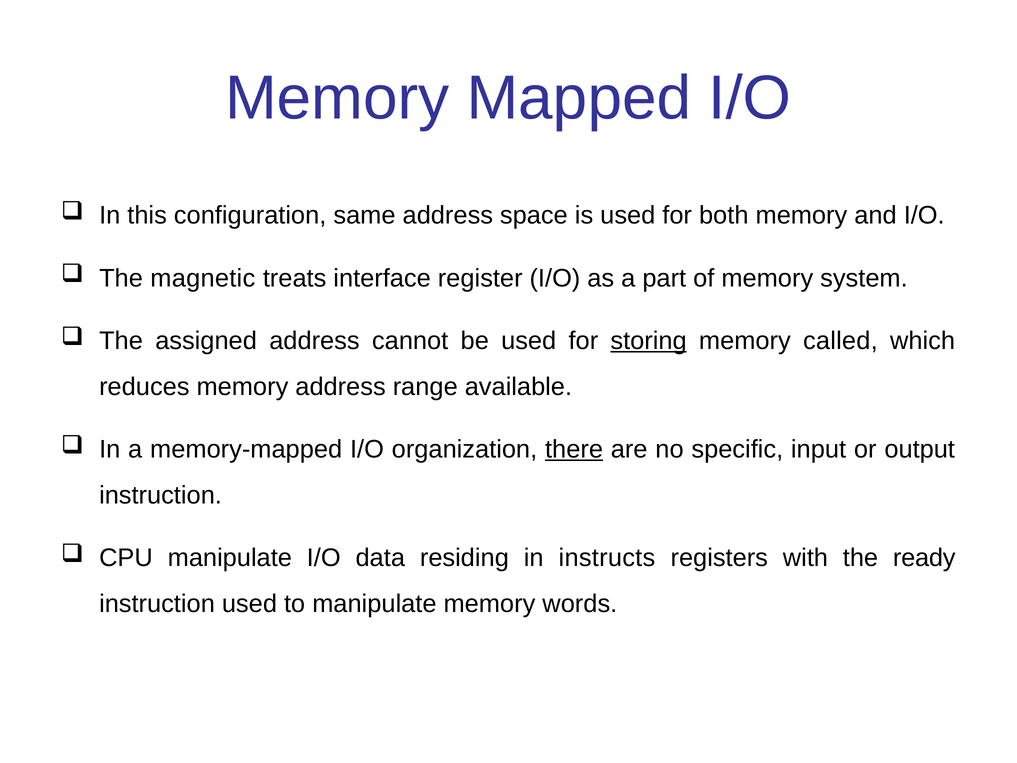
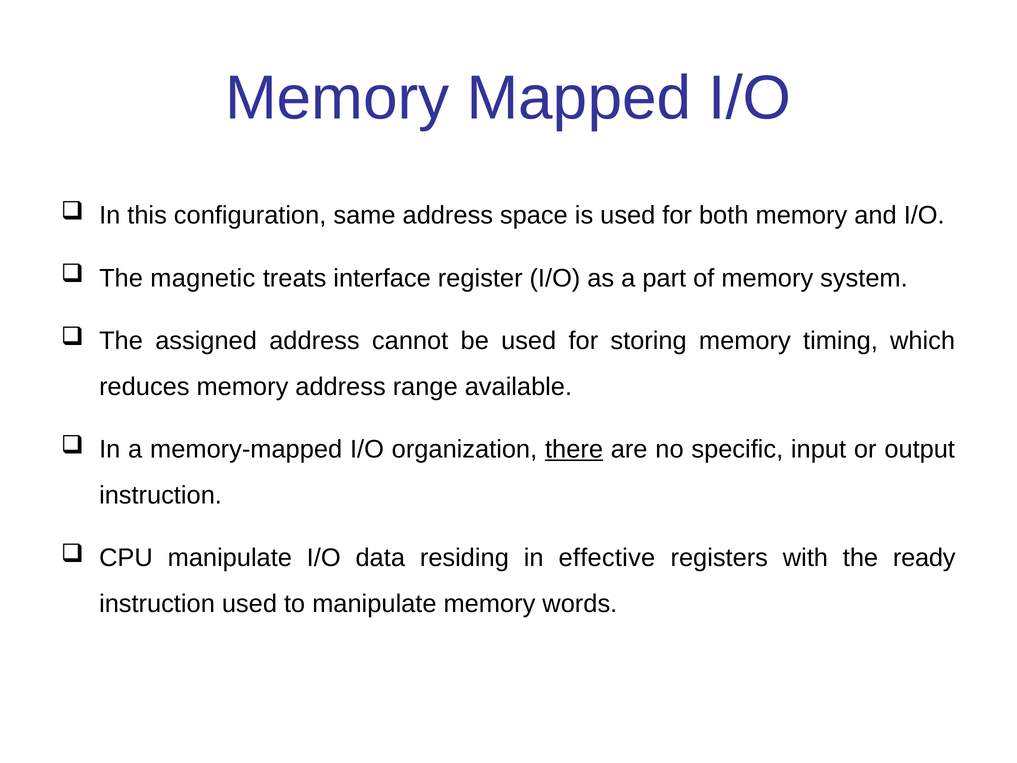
storing underline: present -> none
called: called -> timing
instructs: instructs -> effective
